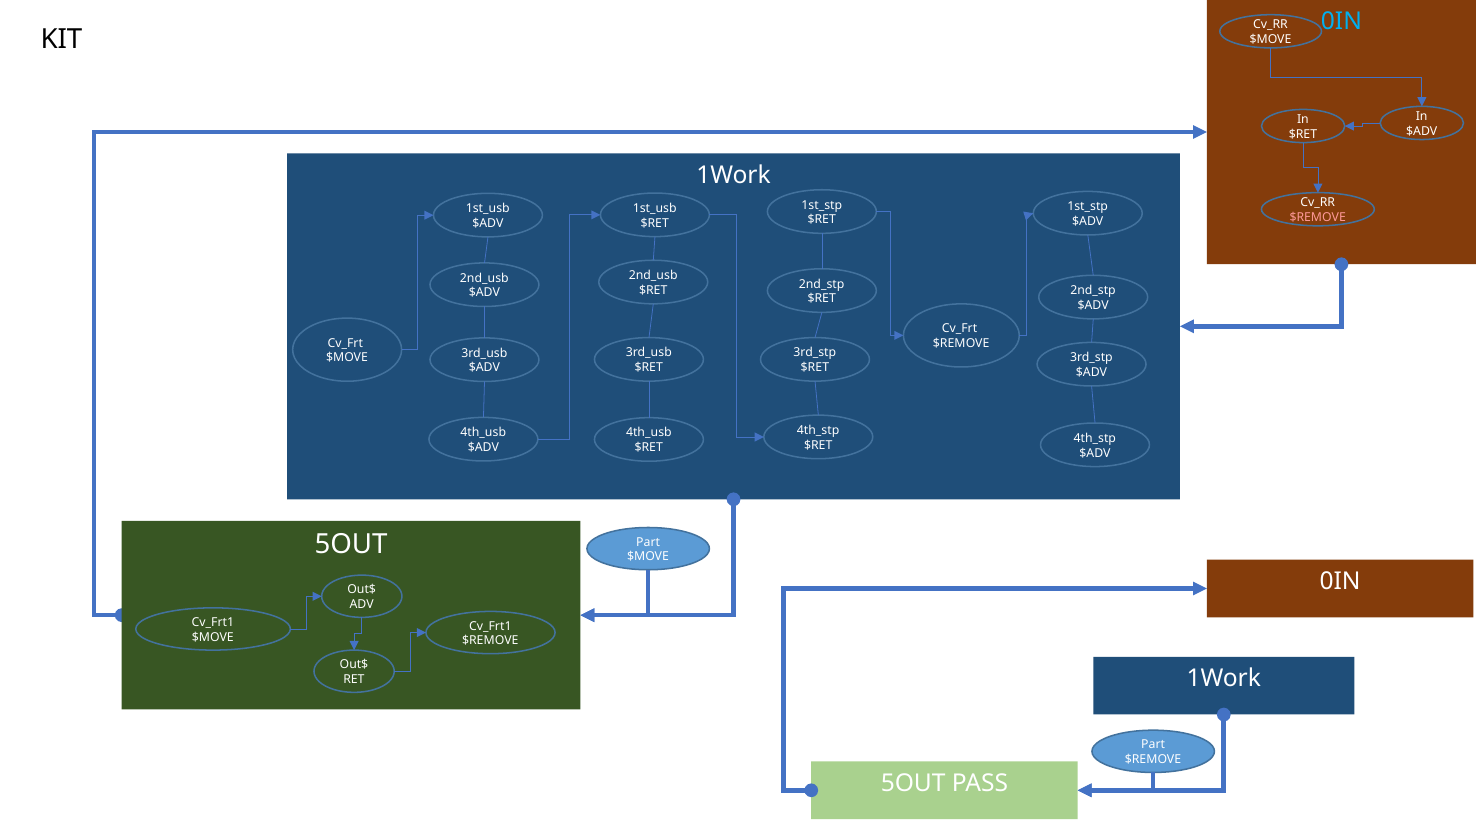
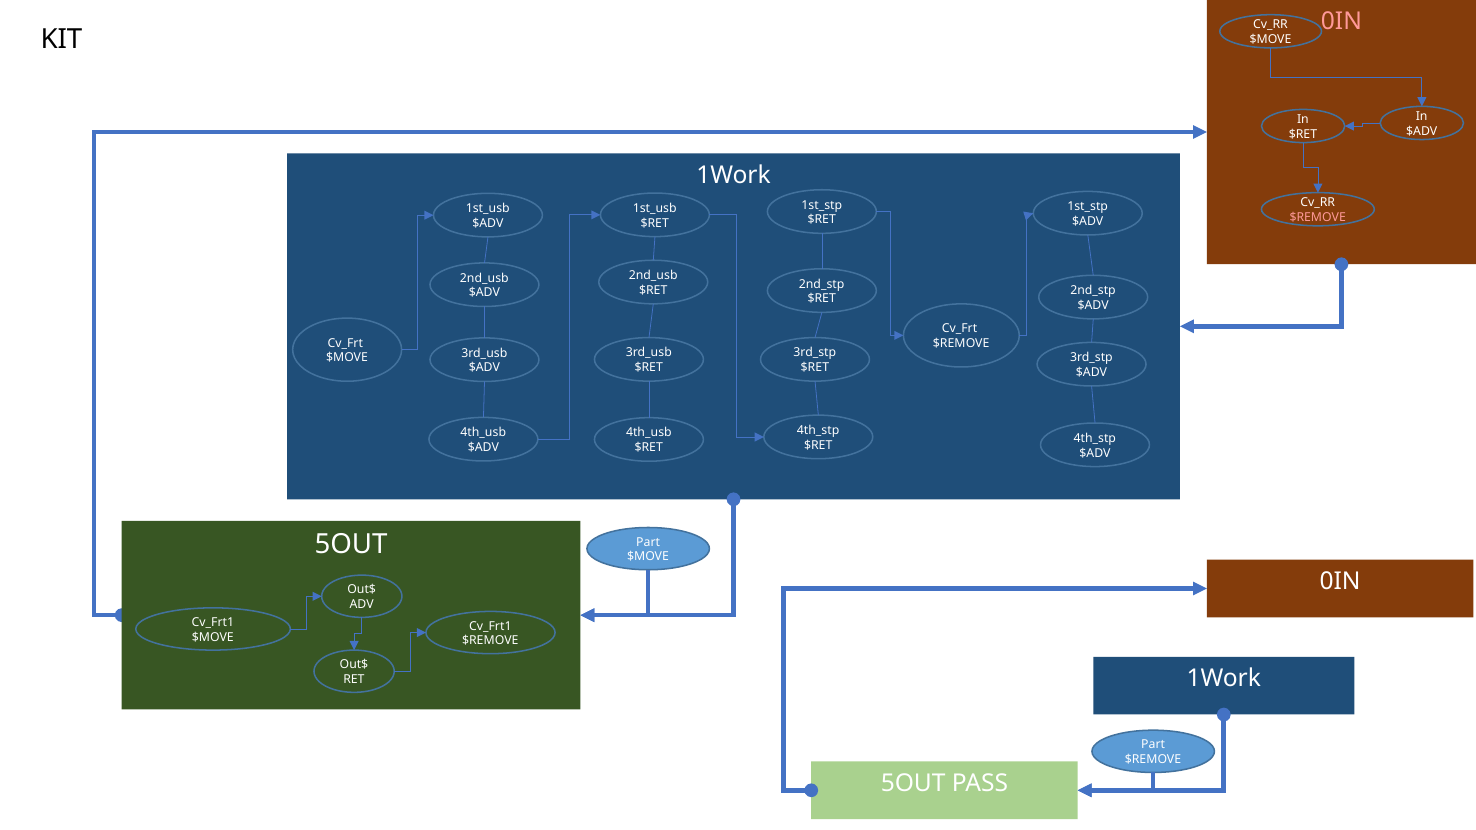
0IN at (1341, 22) colour: light blue -> pink
